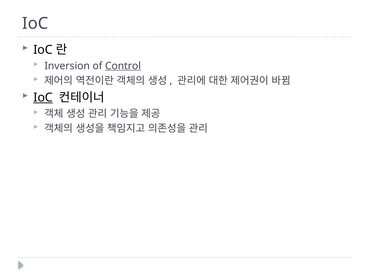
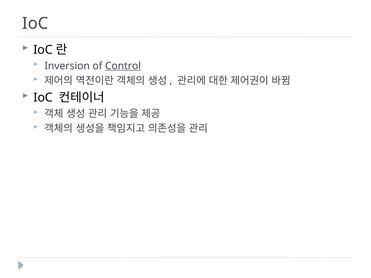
IoC at (43, 98) underline: present -> none
